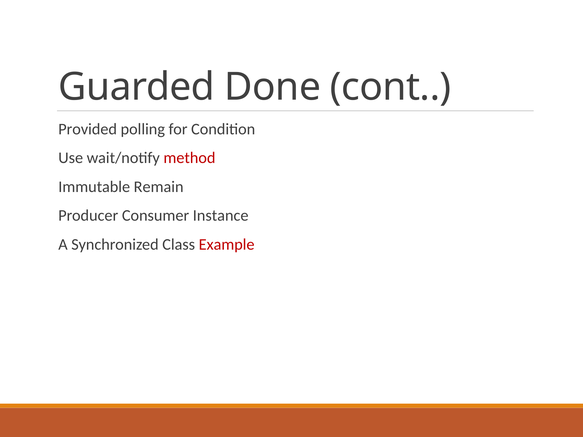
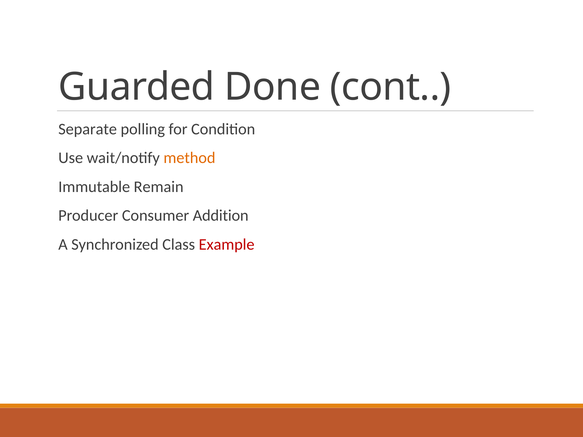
Provided: Provided -> Separate
method colour: red -> orange
Instance: Instance -> Addition
